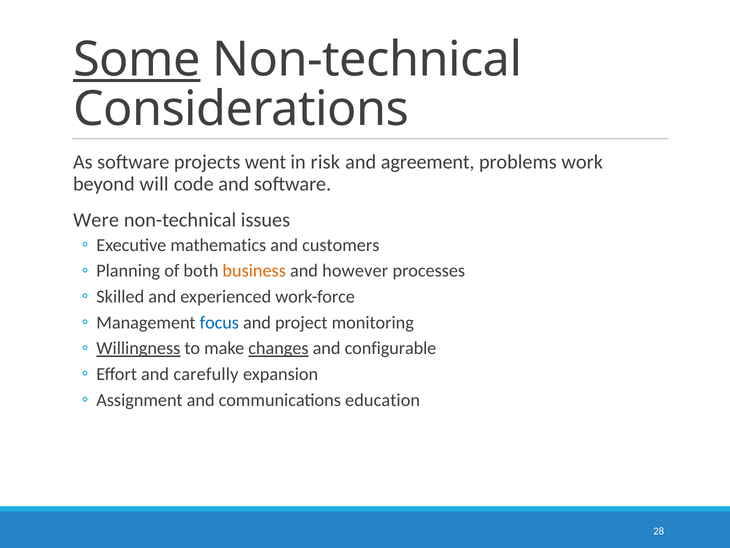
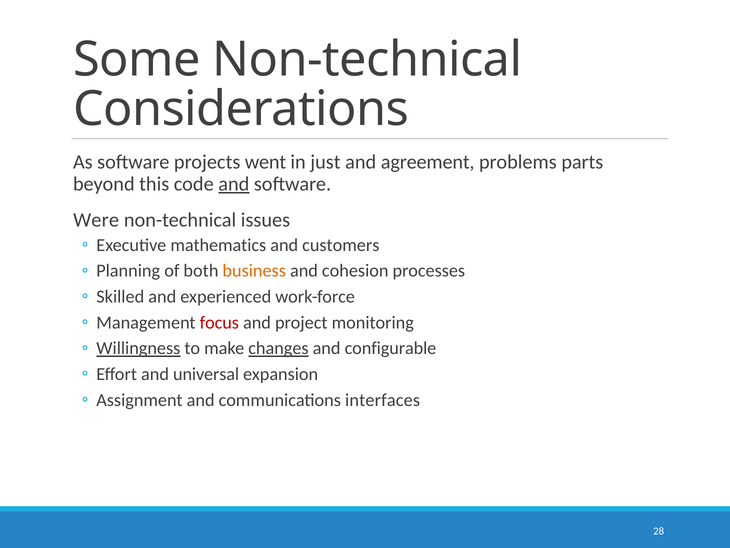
Some underline: present -> none
risk: risk -> just
work: work -> parts
will: will -> this
and at (234, 184) underline: none -> present
however: however -> cohesion
focus colour: blue -> red
carefully: carefully -> universal
education: education -> interfaces
